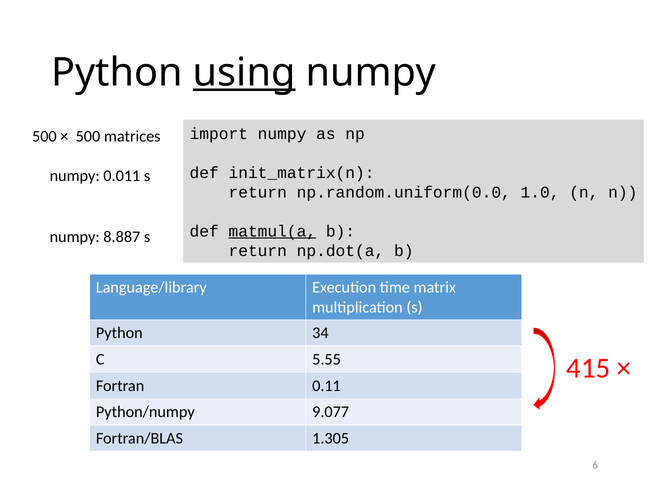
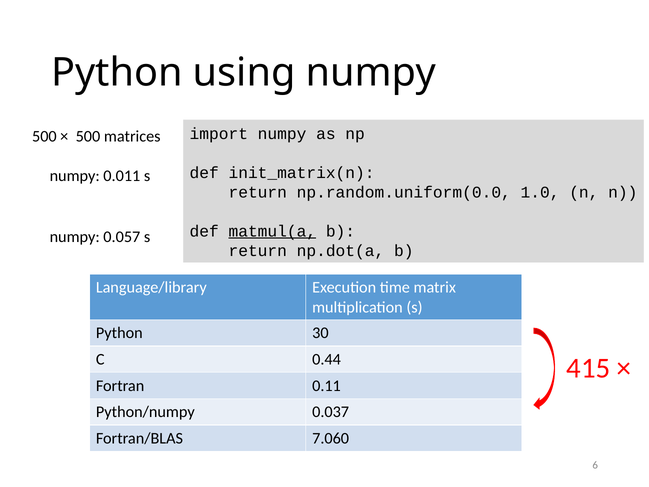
using underline: present -> none
8.887: 8.887 -> 0.057
34: 34 -> 30
5.55: 5.55 -> 0.44
9.077: 9.077 -> 0.037
1.305: 1.305 -> 7.060
